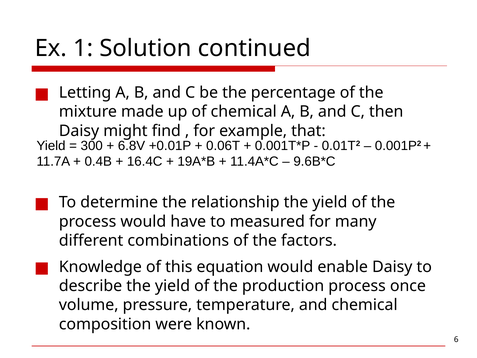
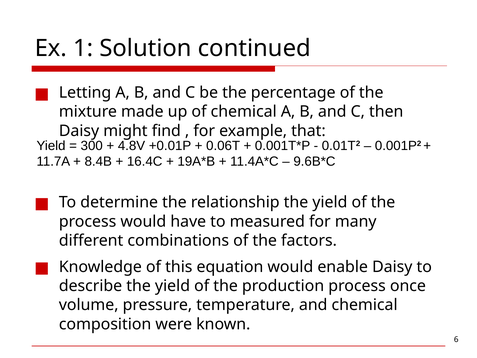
6.8V: 6.8V -> 4.8V
0.4B: 0.4B -> 8.4B
